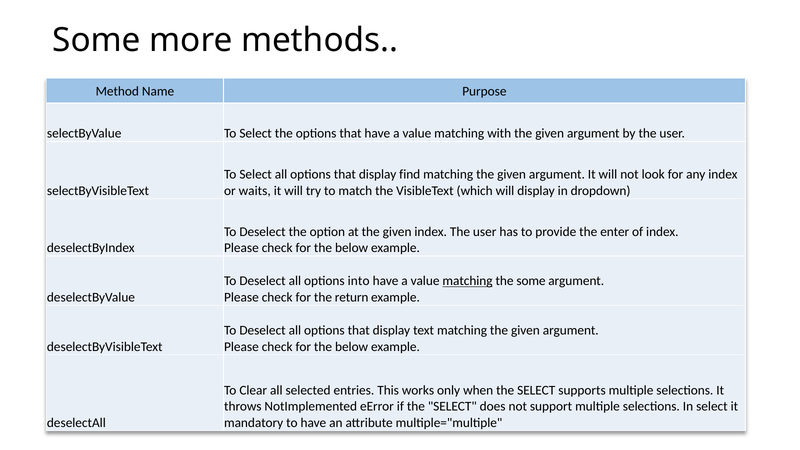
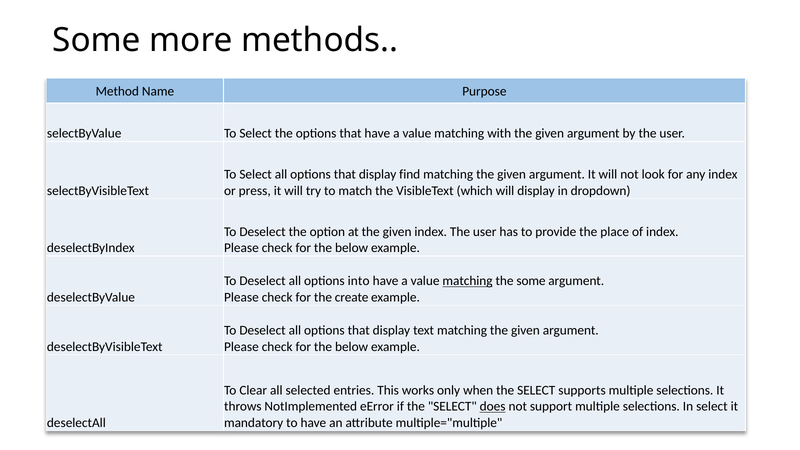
waits: waits -> press
enter: enter -> place
return: return -> create
does underline: none -> present
